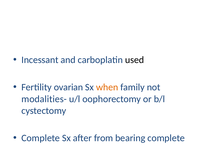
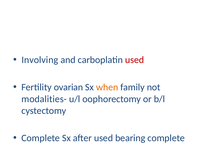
Incessant: Incessant -> Involving
used at (135, 60) colour: black -> red
after from: from -> used
